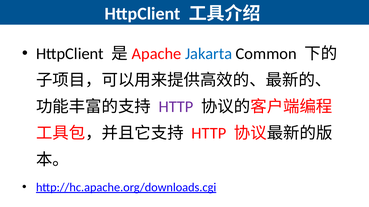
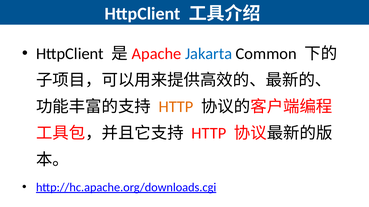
HTTP at (176, 107) colour: purple -> orange
